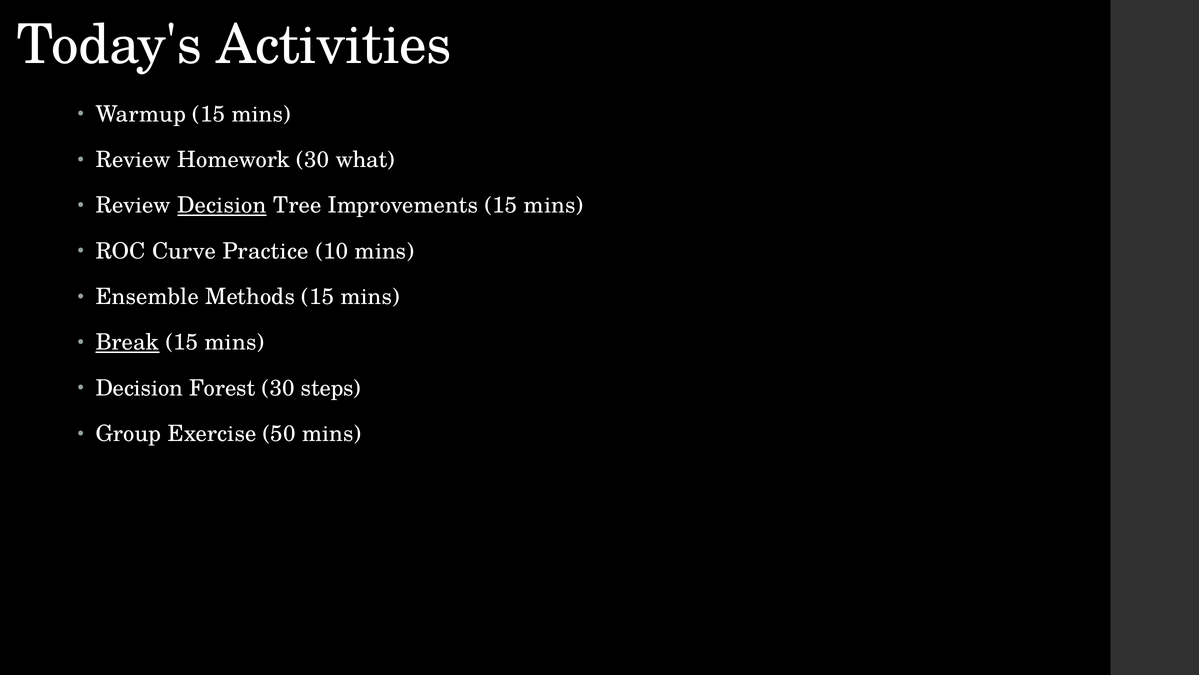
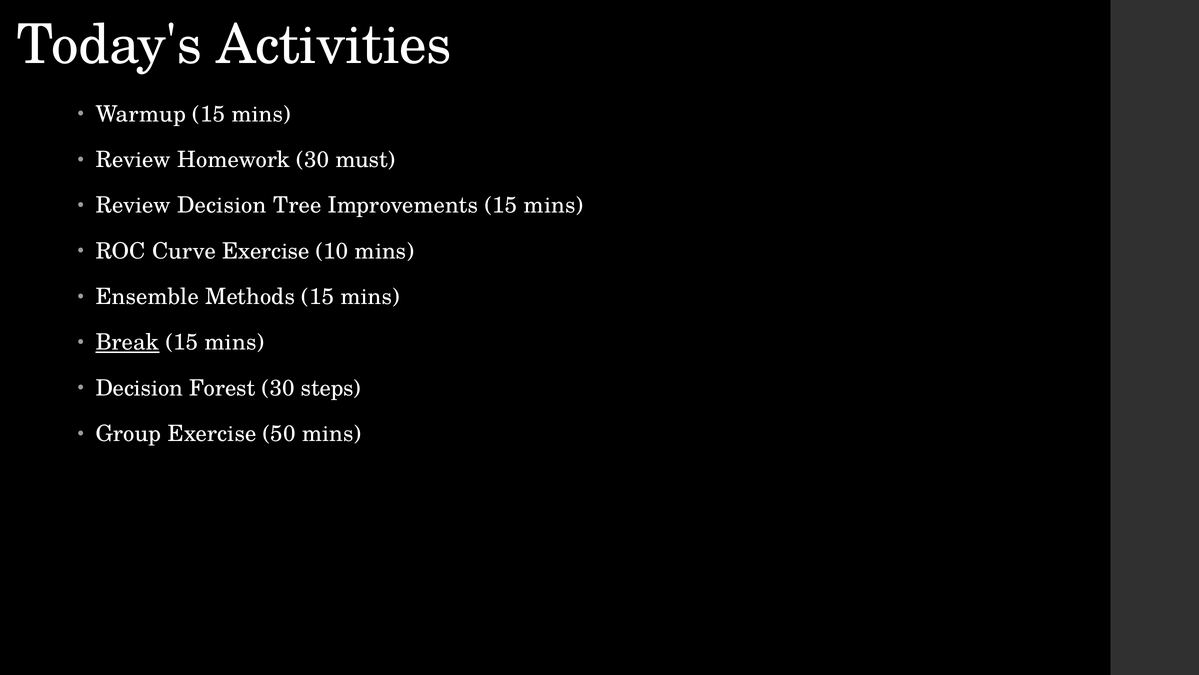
what: what -> must
Decision at (222, 205) underline: present -> none
Curve Practice: Practice -> Exercise
